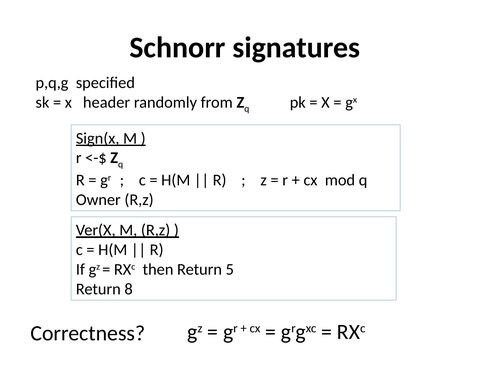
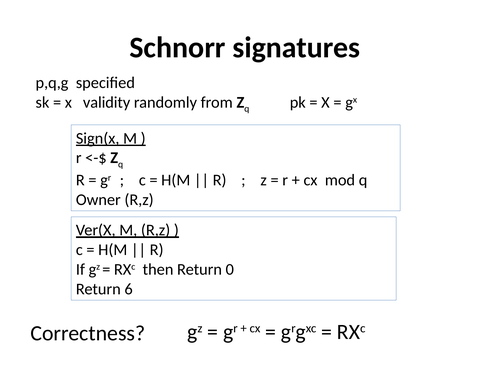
header: header -> validity
5: 5 -> 0
8: 8 -> 6
